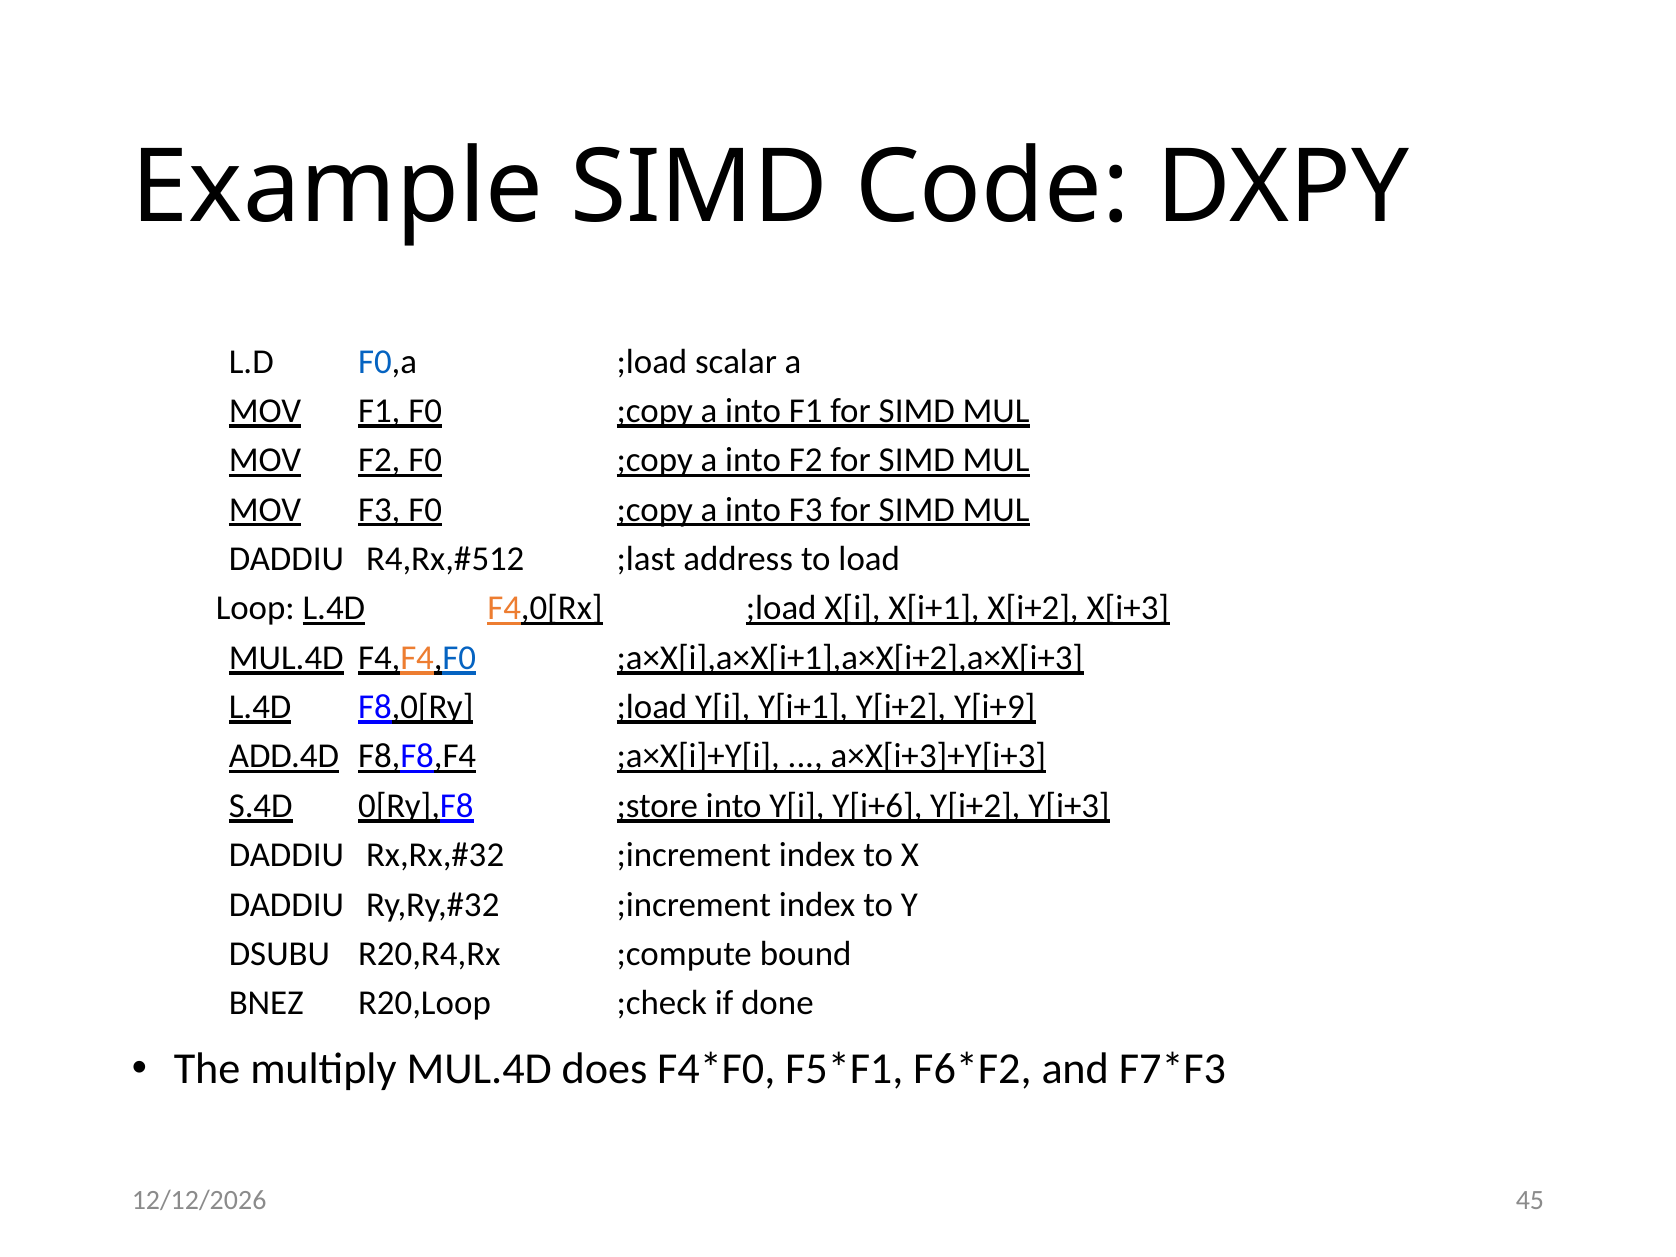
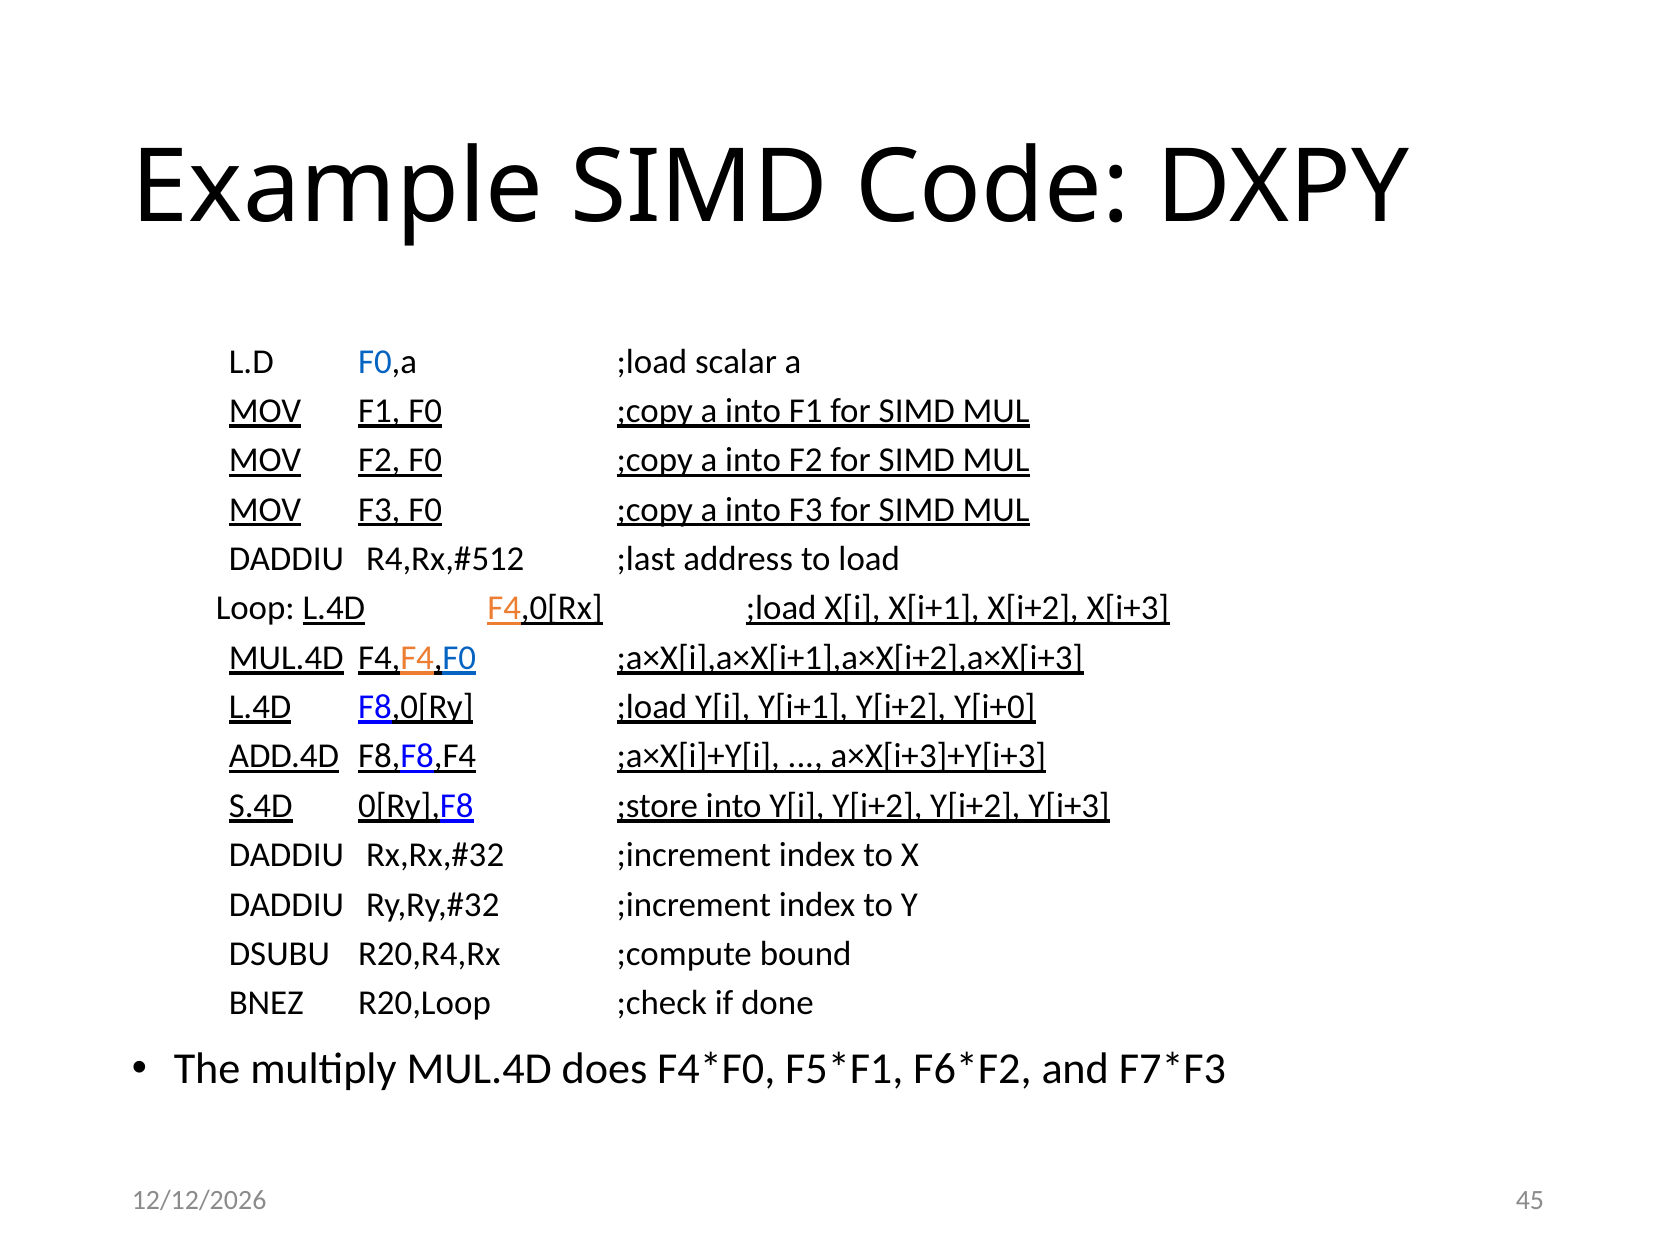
Y[i+9: Y[i+9 -> Y[i+0
Y[i Y[i+6: Y[i+6 -> Y[i+2
